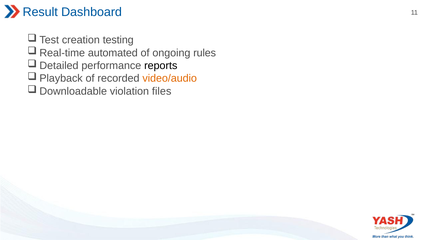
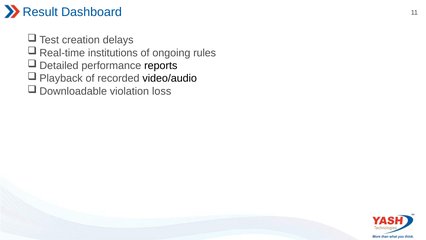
testing: testing -> delays
automated: automated -> institutions
video/audio colour: orange -> black
files: files -> loss
